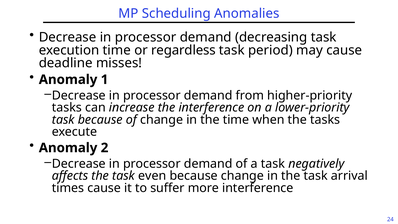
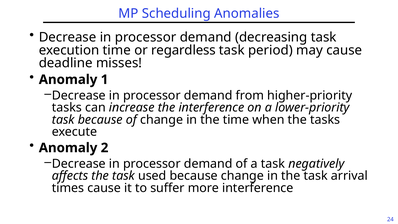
even: even -> used
